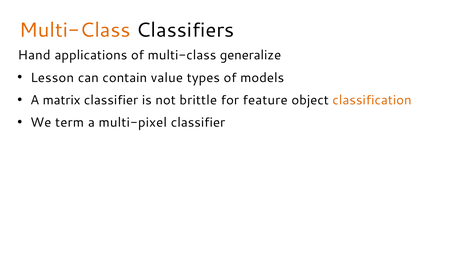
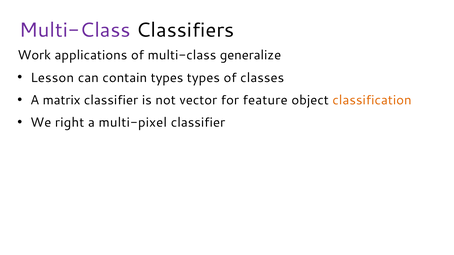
Multi-Class at (75, 30) colour: orange -> purple
Hand: Hand -> Work
contain value: value -> types
models: models -> classes
brittle: brittle -> vector
term: term -> right
